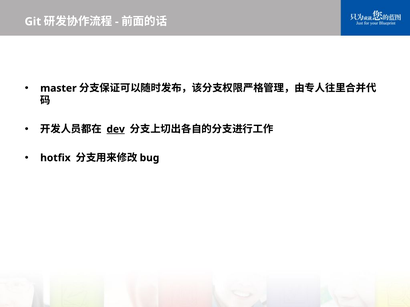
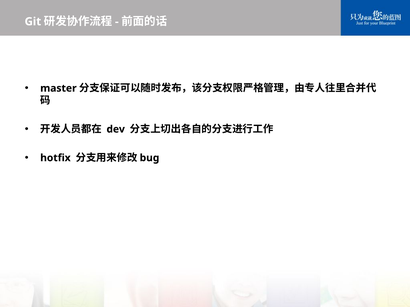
dev underline: present -> none
